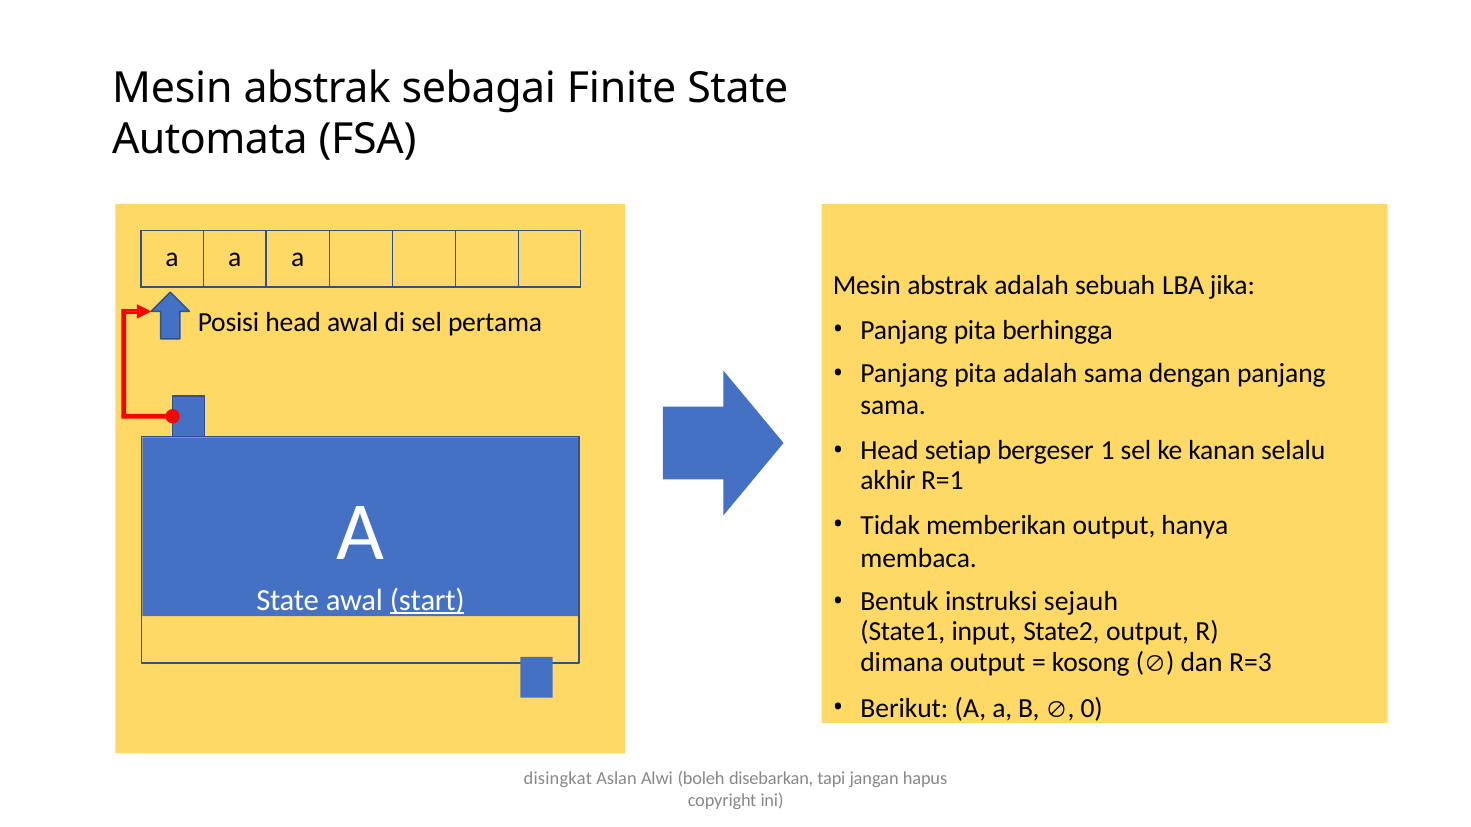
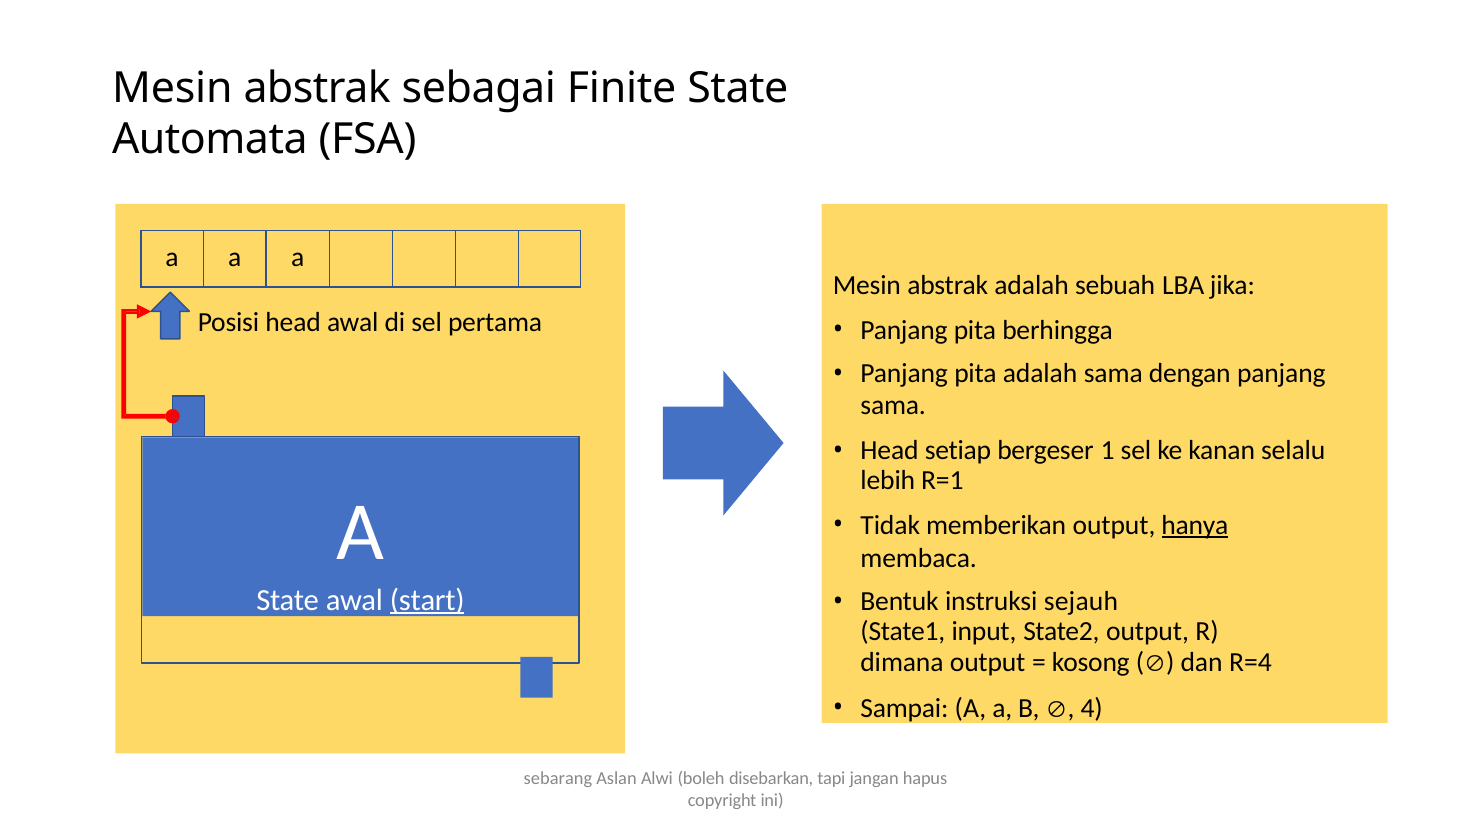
akhir: akhir -> lebih
hanya underline: none -> present
R=3: R=3 -> R=4
Berikut: Berikut -> Sampai
0: 0 -> 4
disingkat: disingkat -> sebarang
